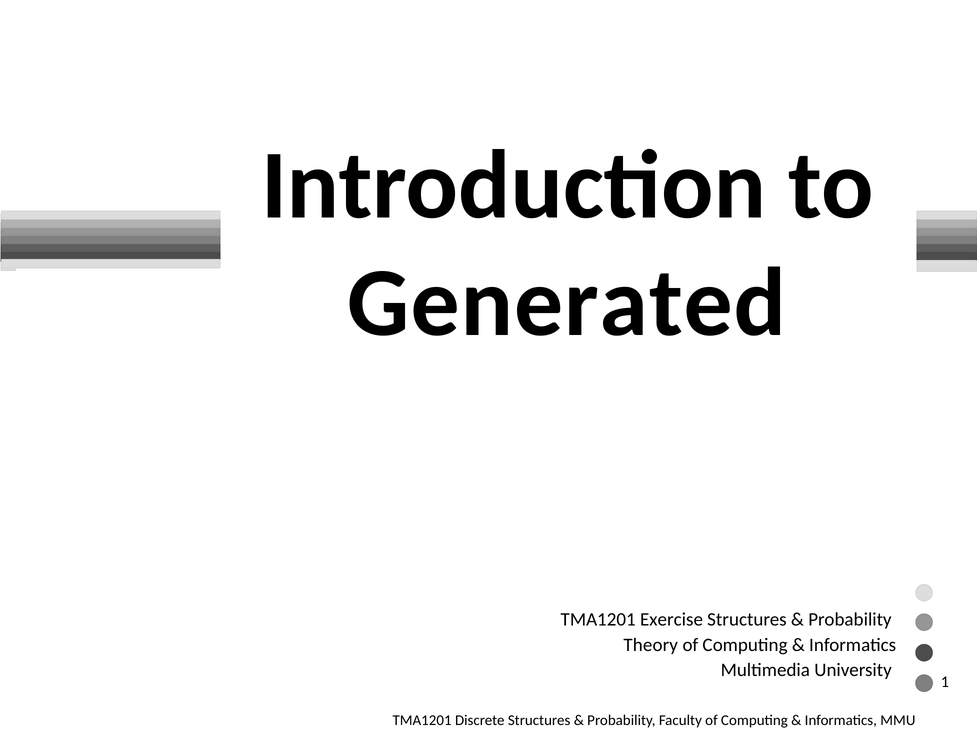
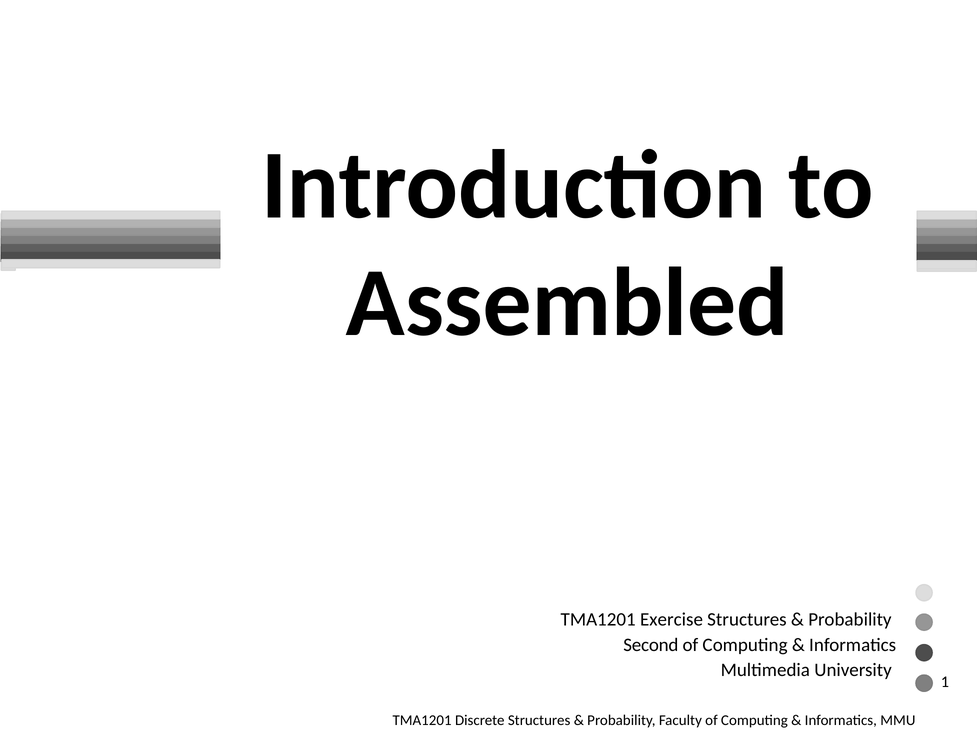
Generated: Generated -> Assembled
Theory: Theory -> Second
